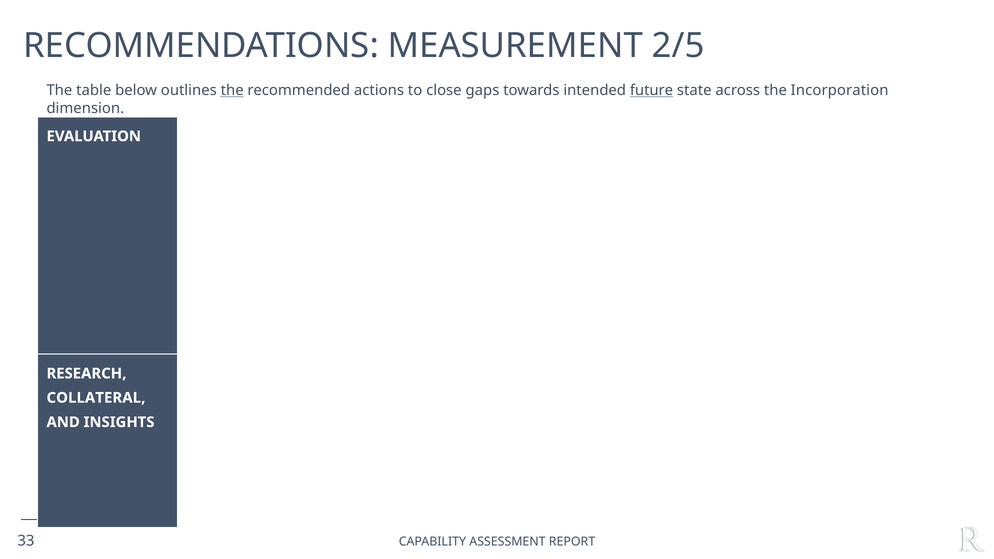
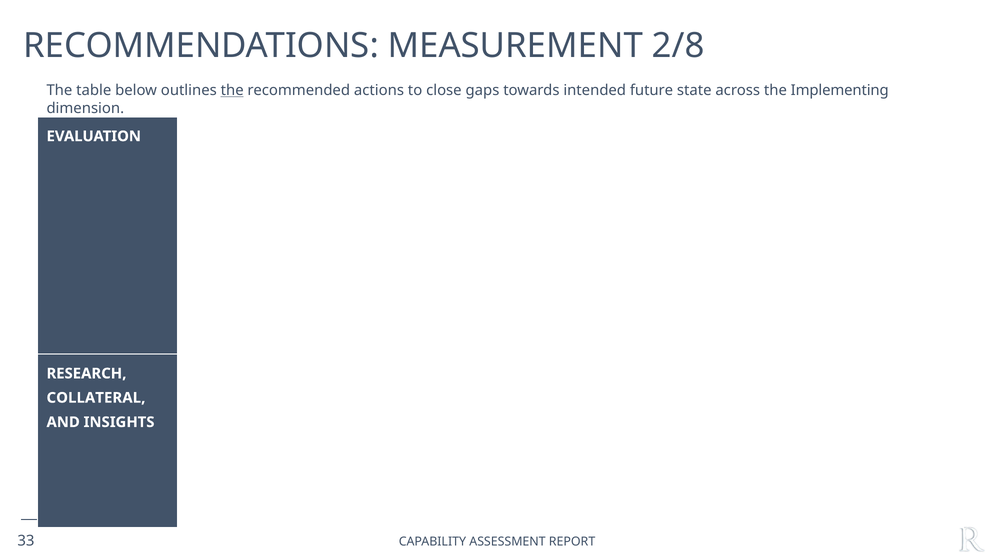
2/5: 2/5 -> 2/8
future underline: present -> none
Incorporation: Incorporation -> Implementing
